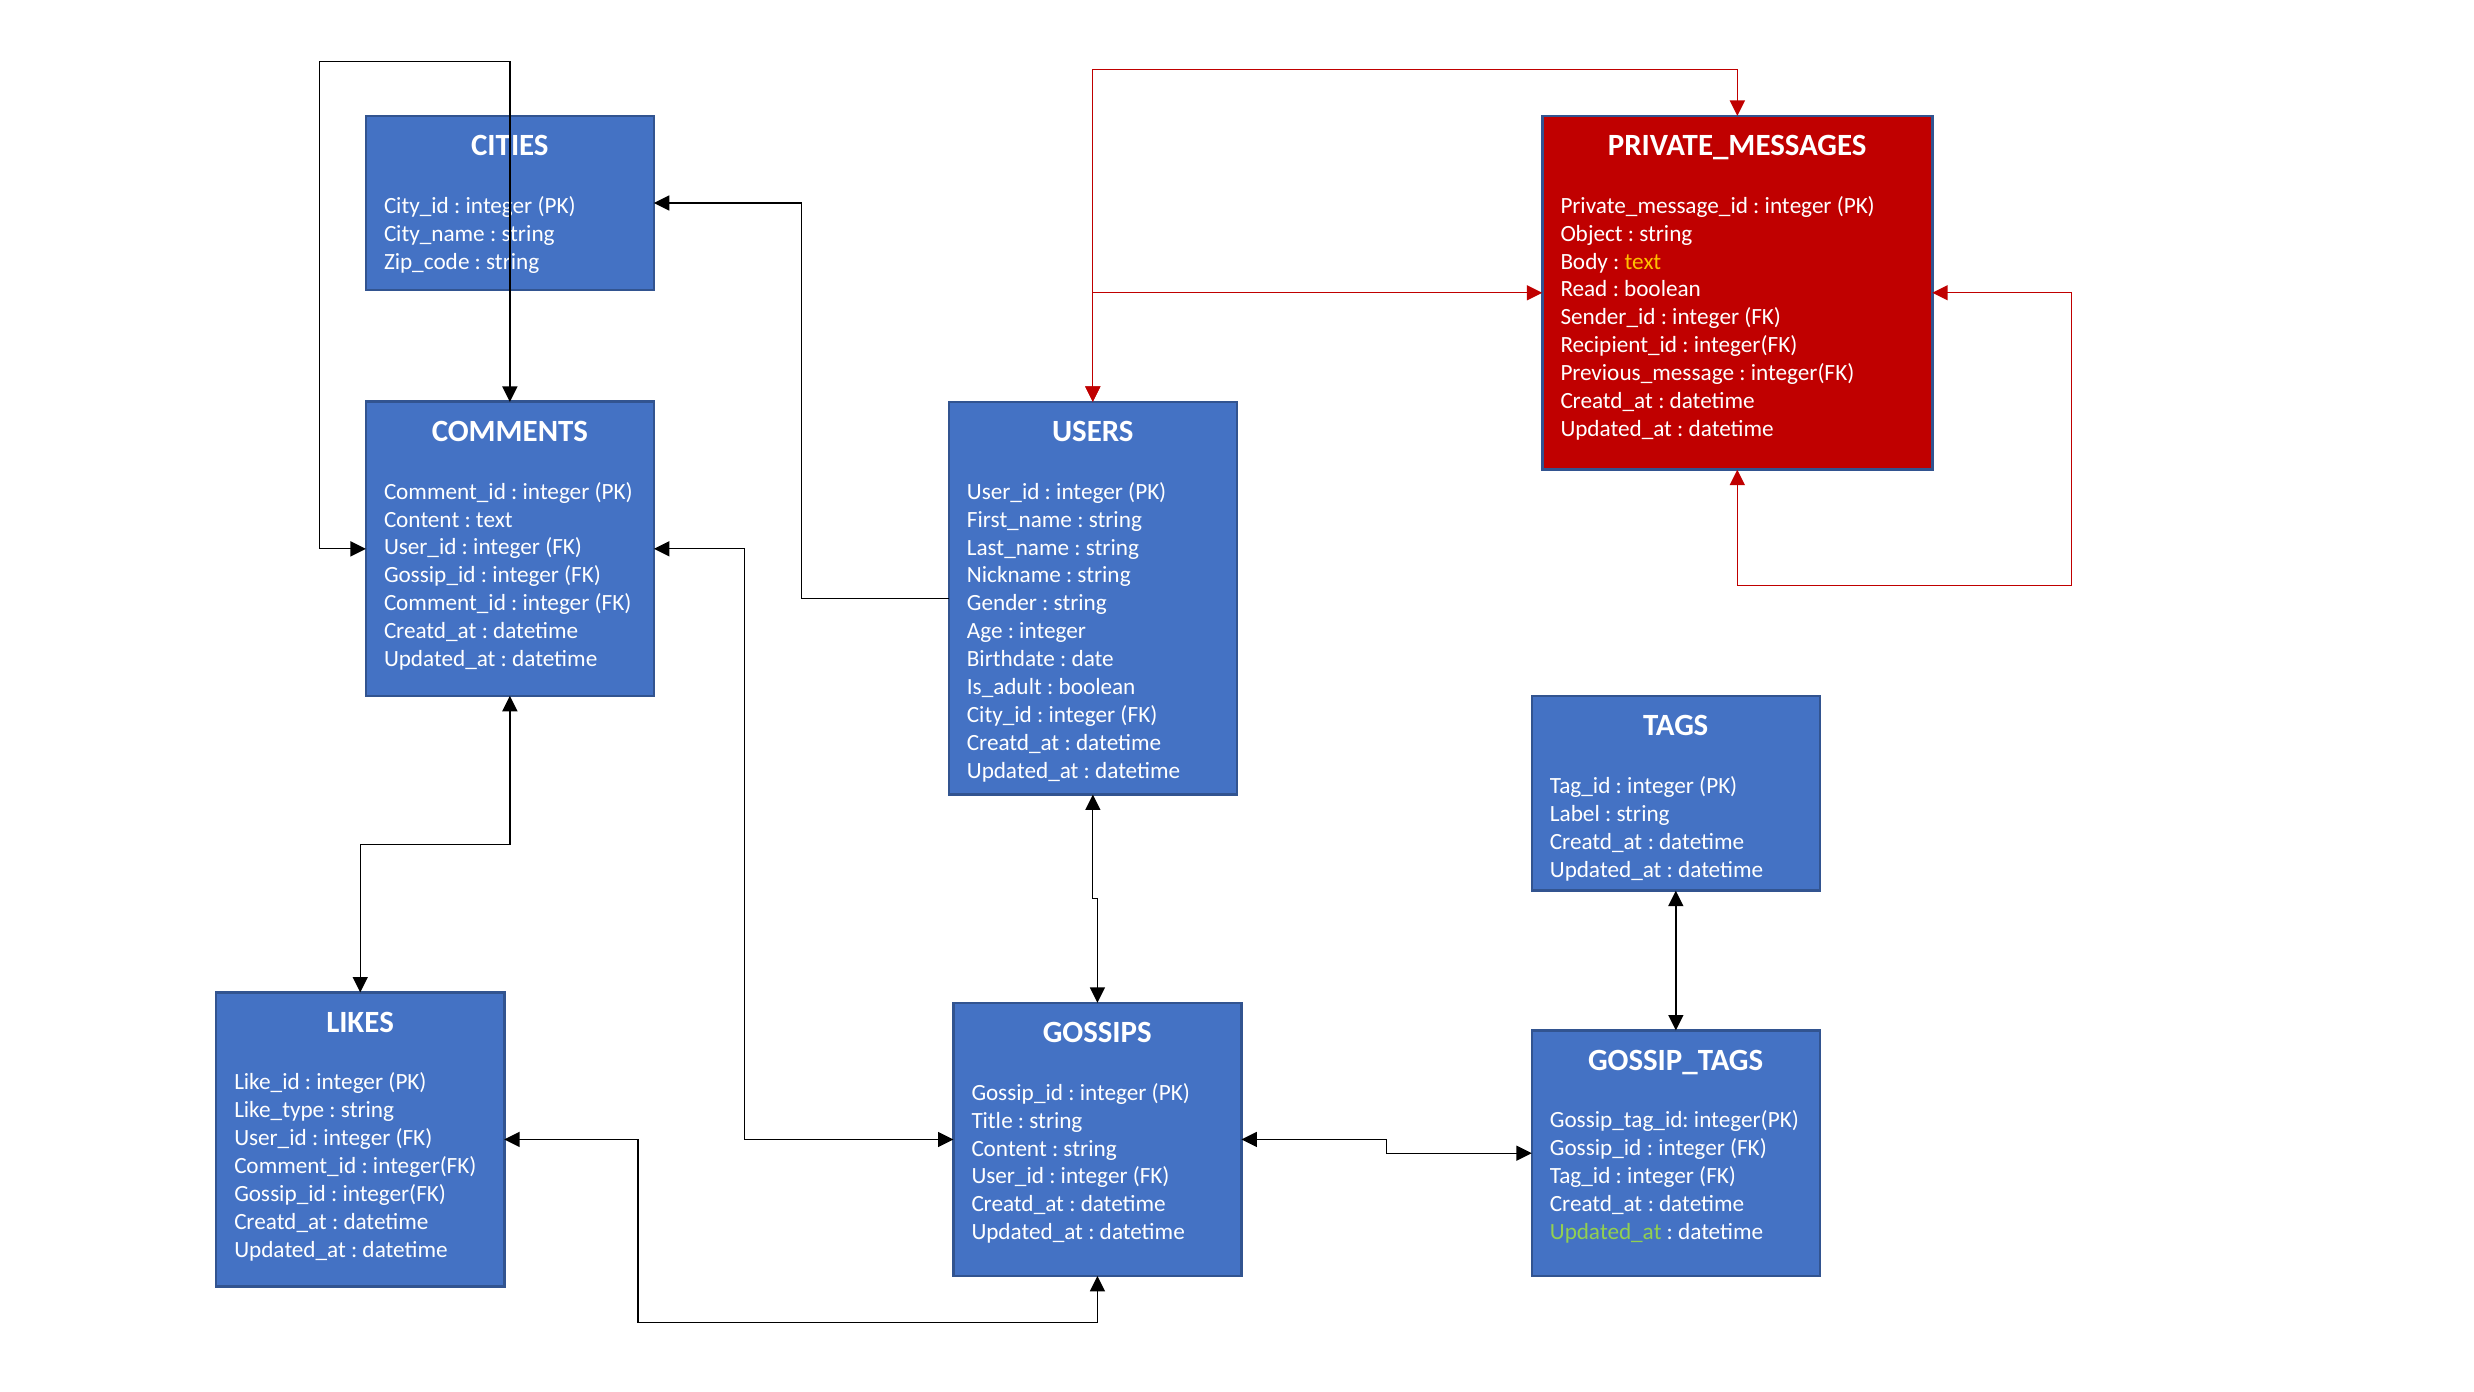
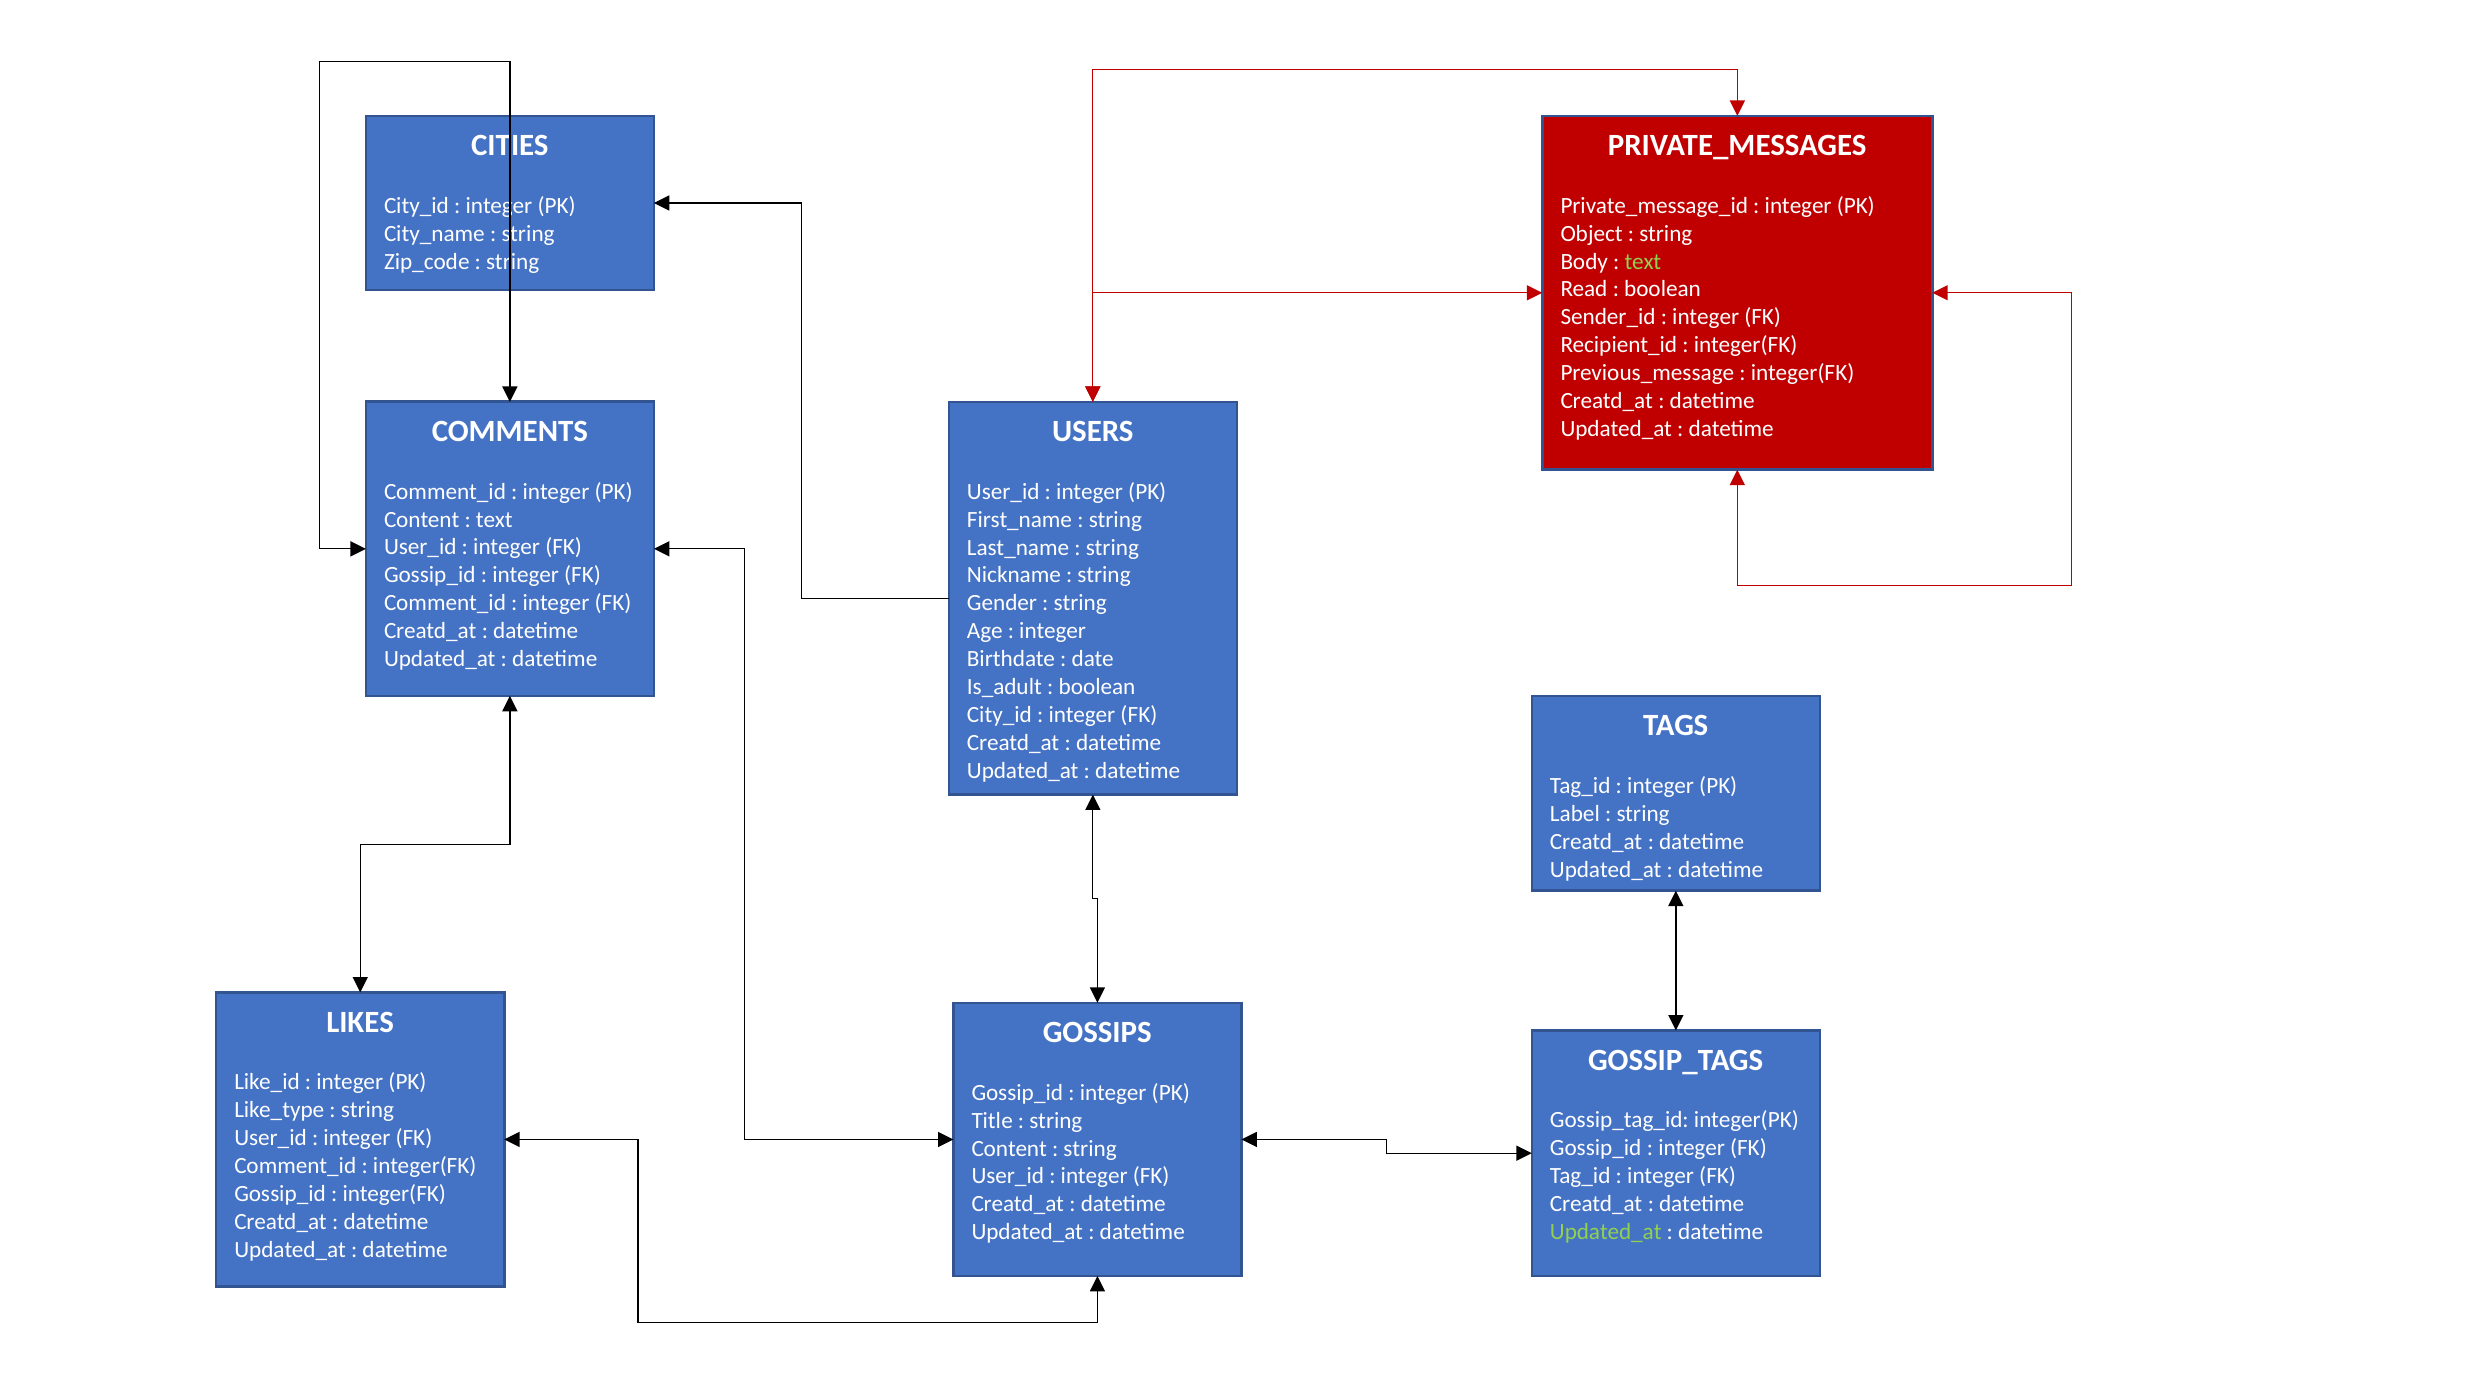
text at (1643, 261) colour: yellow -> light green
